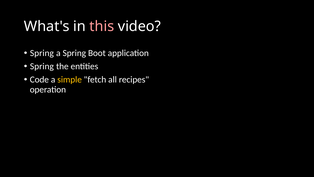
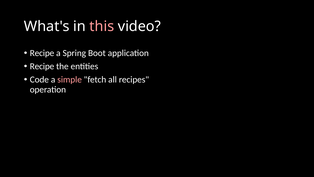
Spring at (42, 53): Spring -> Recipe
Spring at (42, 66): Spring -> Recipe
simple colour: yellow -> pink
